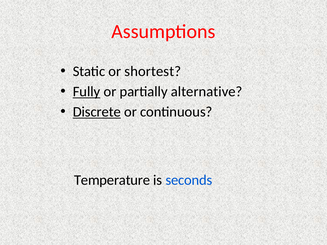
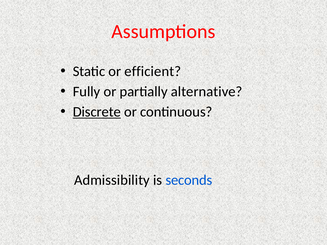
shortest: shortest -> efficient
Fully underline: present -> none
Temperature: Temperature -> Admissibility
